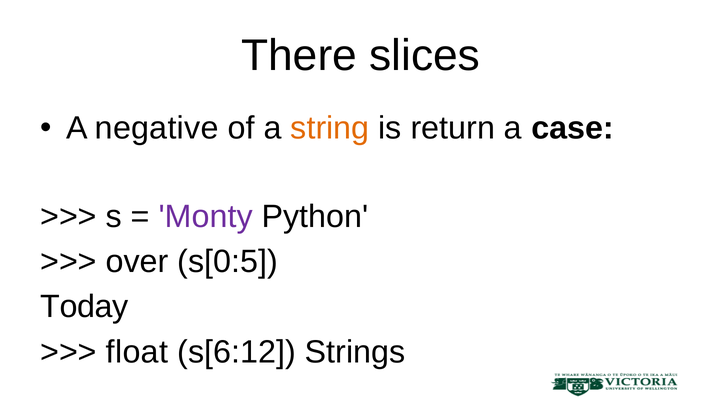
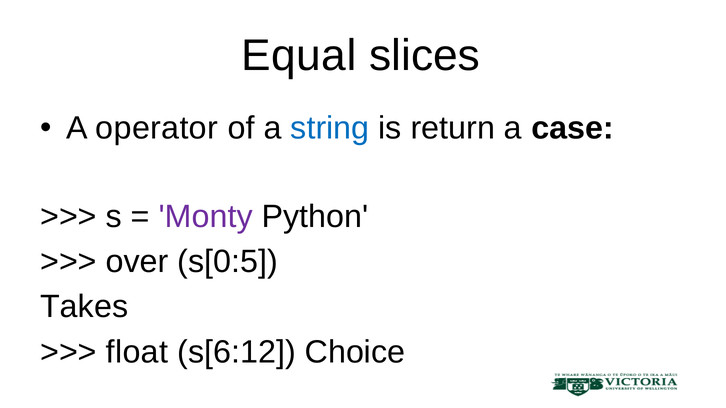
There: There -> Equal
negative: negative -> operator
string colour: orange -> blue
Today: Today -> Takes
Strings: Strings -> Choice
